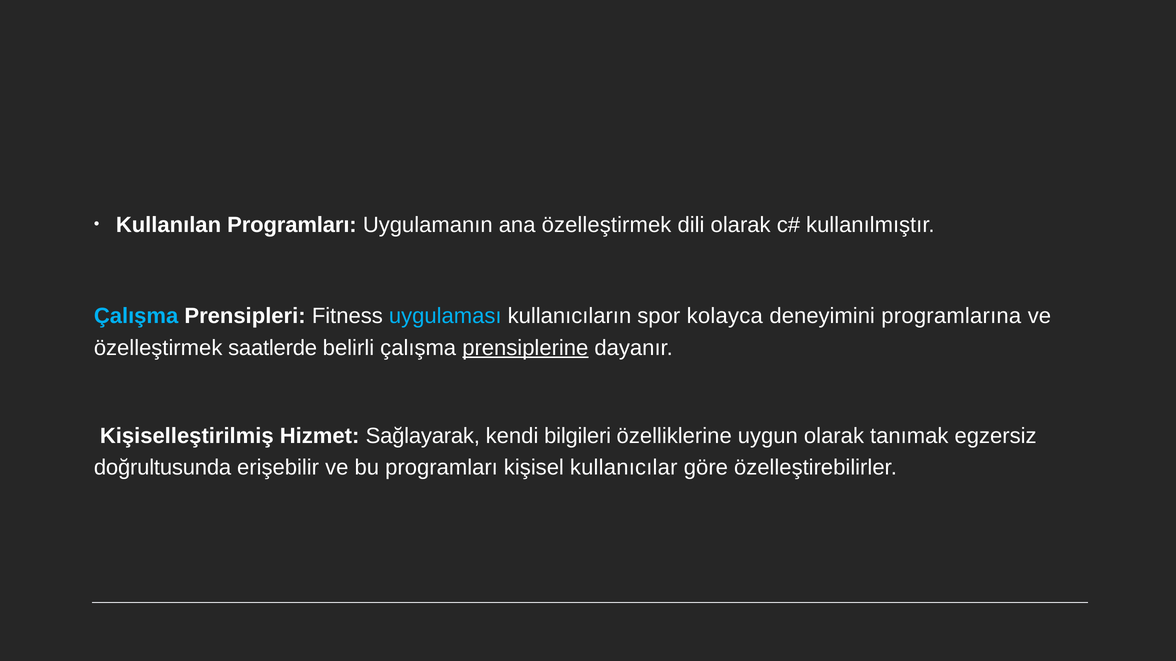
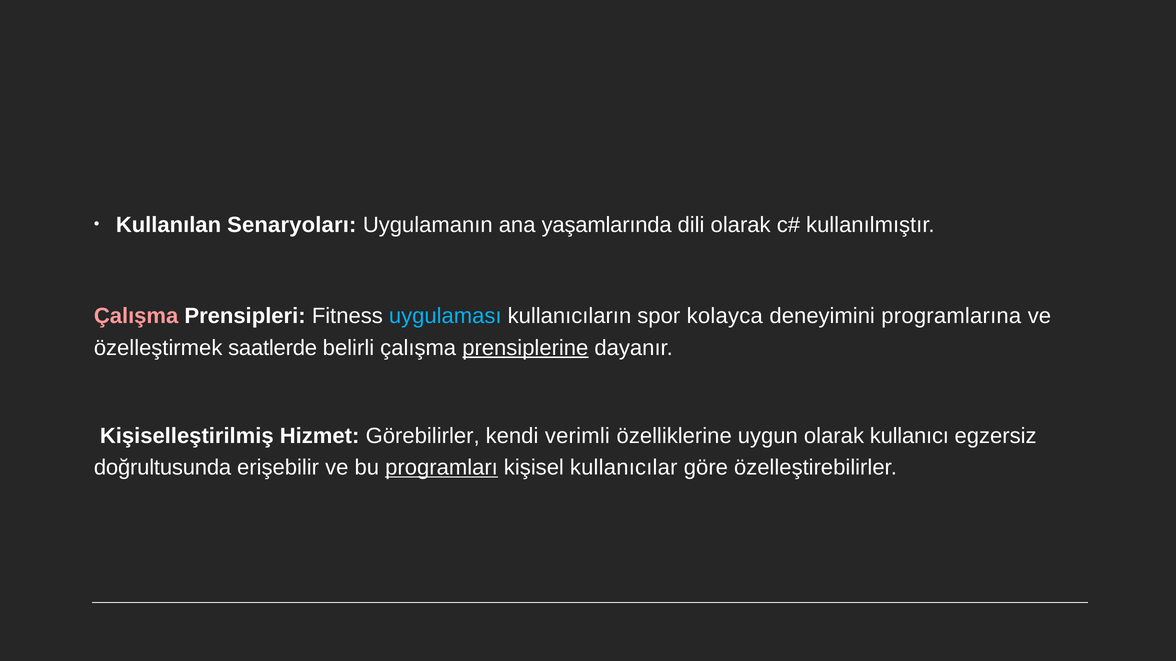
Kullanılan Programları: Programları -> Senaryoları
ana özelleştirmek: özelleştirmek -> yaşamlarında
Çalışma at (136, 316) colour: light blue -> pink
Sağlayarak: Sağlayarak -> Görebilirler
bilgileri: bilgileri -> verimli
tanımak: tanımak -> kullanıcı
programları at (442, 468) underline: none -> present
